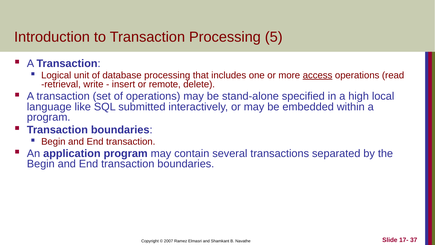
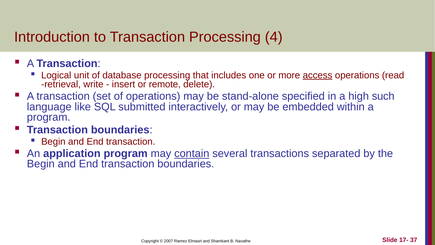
5: 5 -> 4
local: local -> such
contain underline: none -> present
